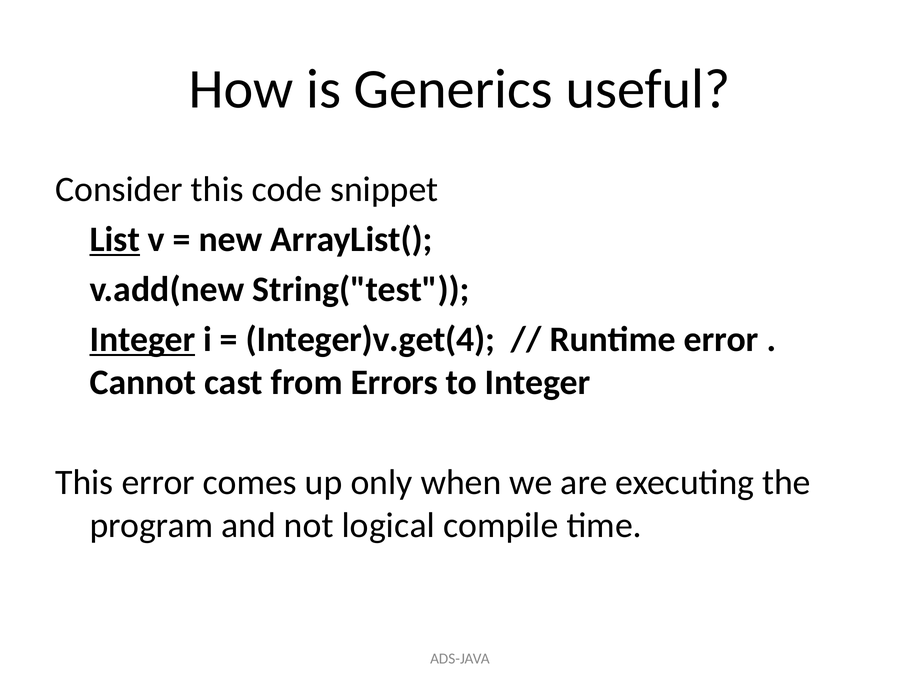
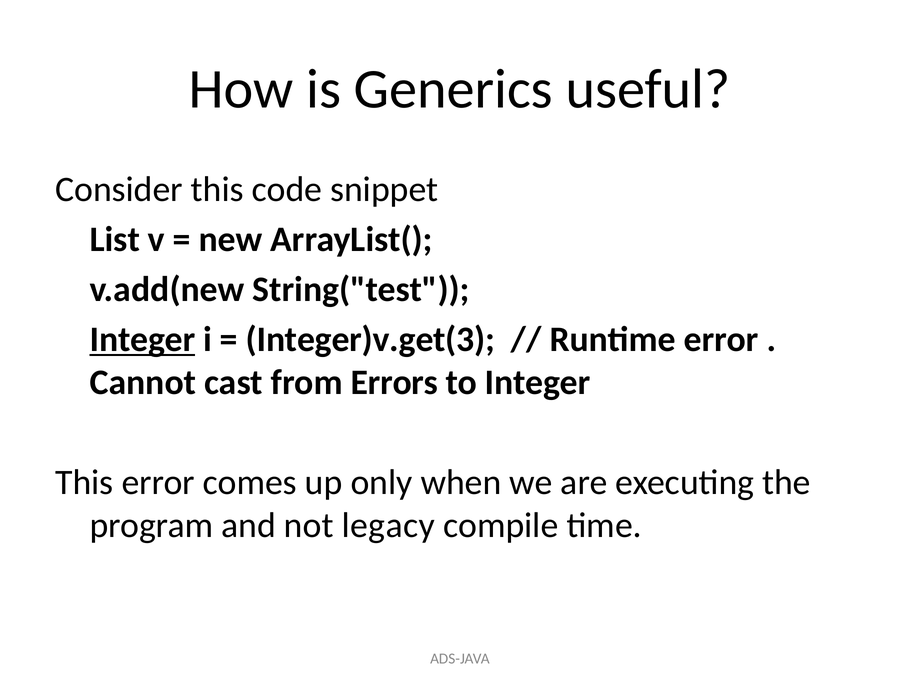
List underline: present -> none
Integer)v.get(4: Integer)v.get(4 -> Integer)v.get(3
logical: logical -> legacy
